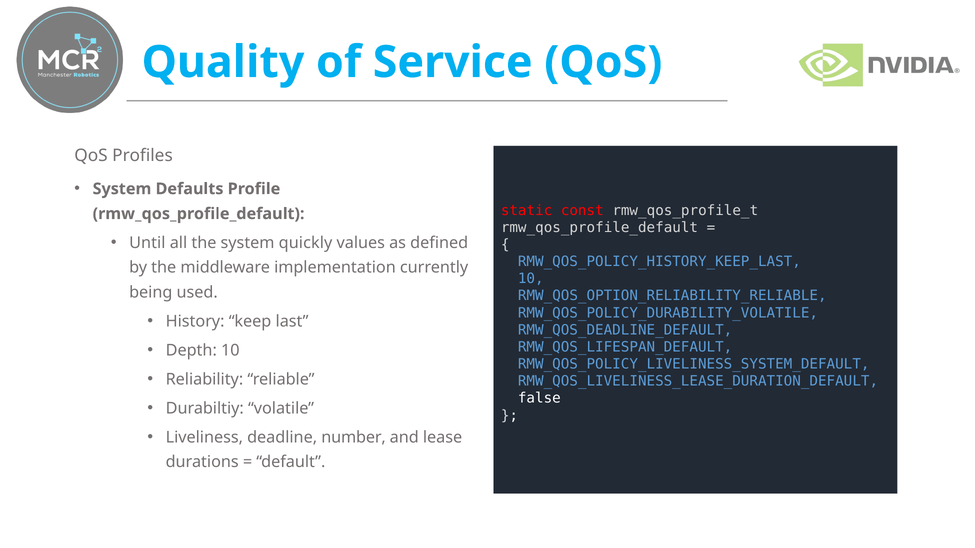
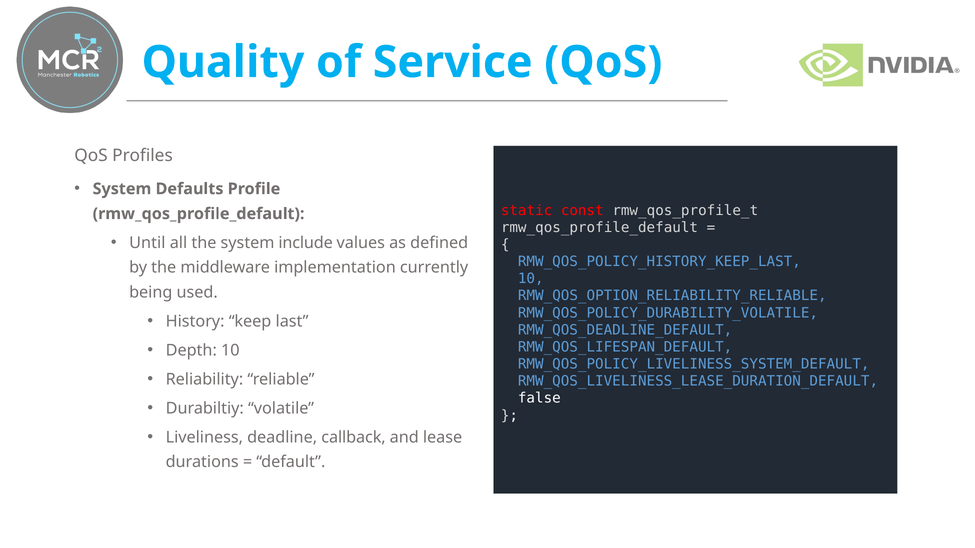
quickly: quickly -> include
number: number -> callback
